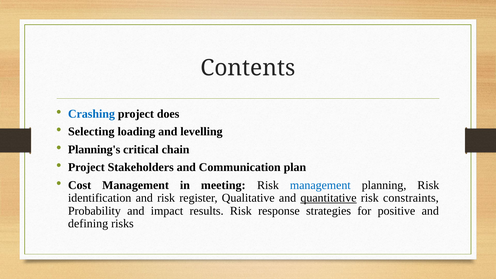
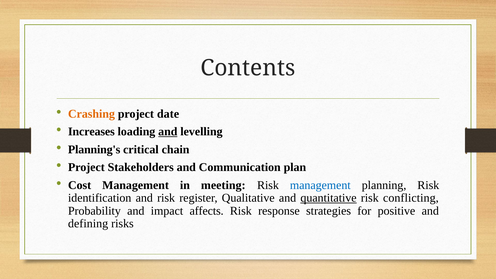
Crashing colour: blue -> orange
does: does -> date
Selecting: Selecting -> Increases
and at (168, 132) underline: none -> present
constraints: constraints -> conflicting
results: results -> affects
